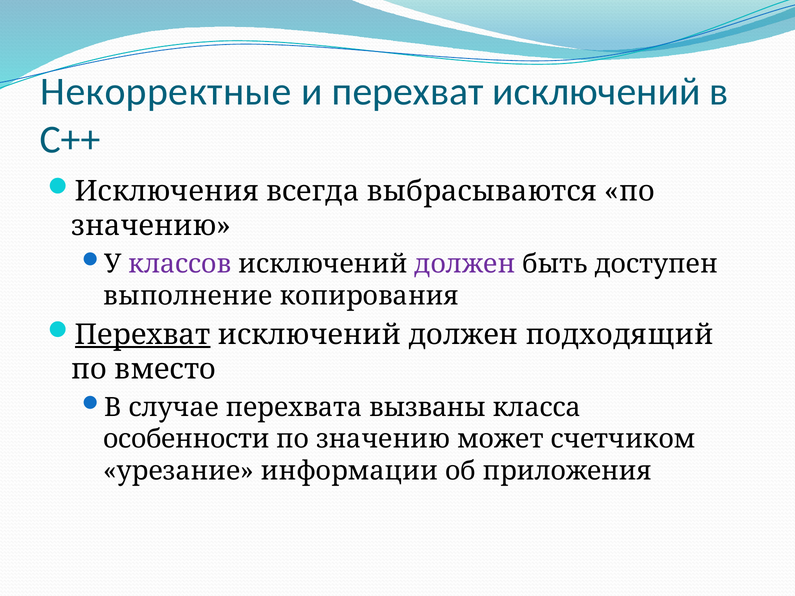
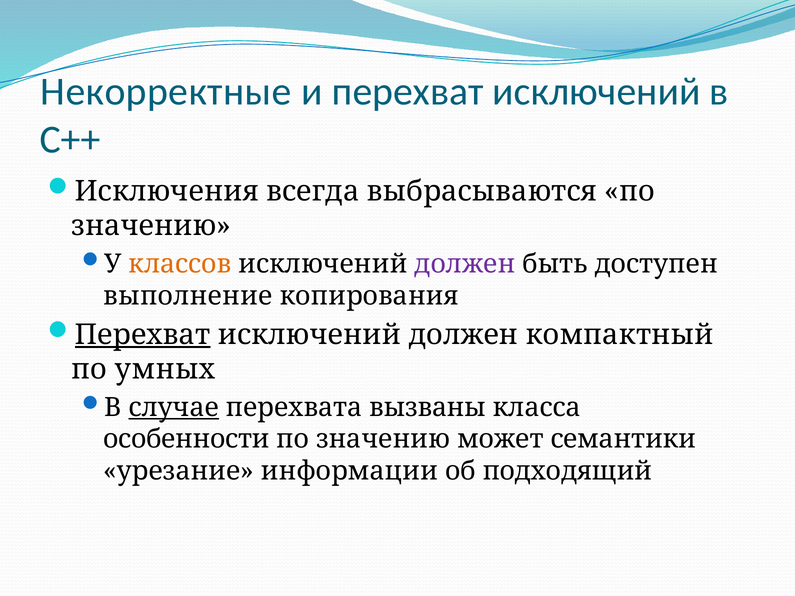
классов colour: purple -> orange
подходящий: подходящий -> компактный
вместо: вместо -> умных
случае underline: none -> present
счетчиком: счетчиком -> семантики
приложения: приложения -> подходящий
